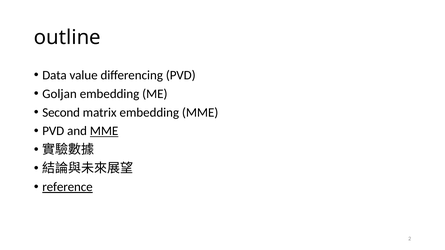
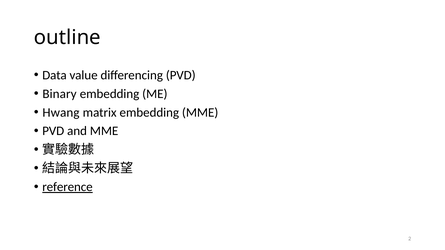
Goljan: Goljan -> Binary
Second: Second -> Hwang
MME at (104, 131) underline: present -> none
